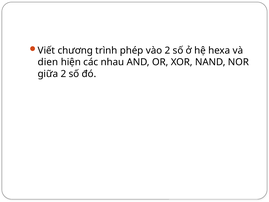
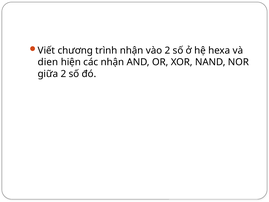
trình phép: phép -> nhận
các nhau: nhau -> nhận
